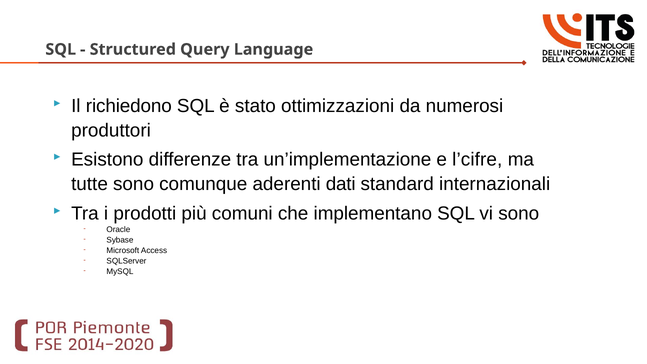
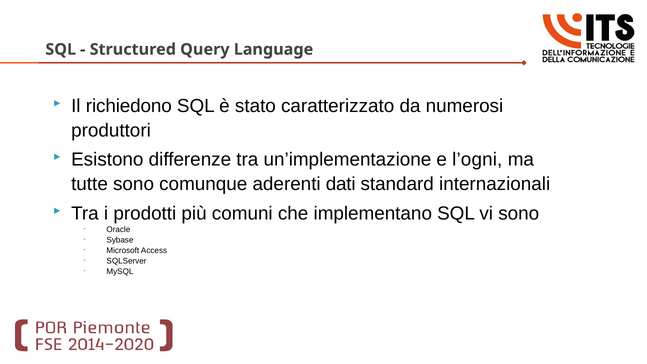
ottimizzazioni: ottimizzazioni -> caratterizzato
l’cifre: l’cifre -> l’ogni
